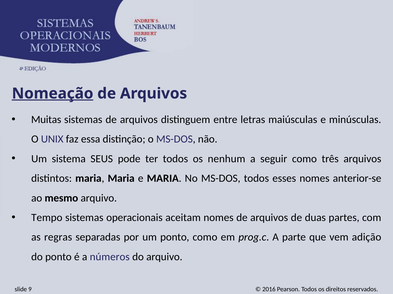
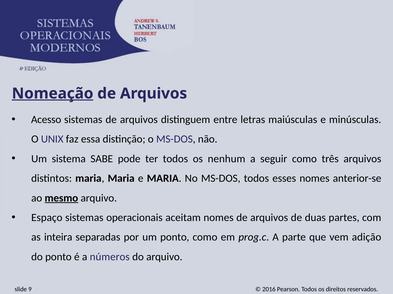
Muitas: Muitas -> Acesso
SEUS: SEUS -> SABE
mesmo underline: none -> present
Tempo: Tempo -> Espaço
regras: regras -> inteira
